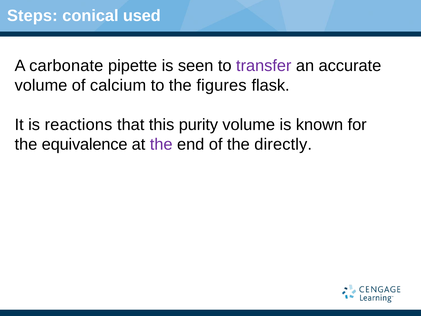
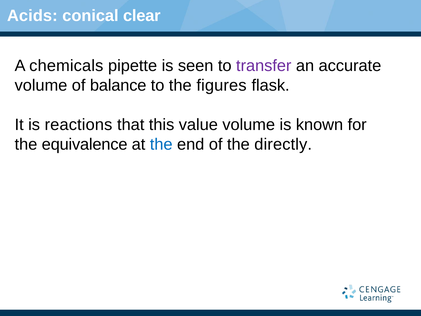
Steps: Steps -> Acids
used: used -> clear
carbonate: carbonate -> chemicals
calcium: calcium -> balance
purity: purity -> value
the at (161, 144) colour: purple -> blue
